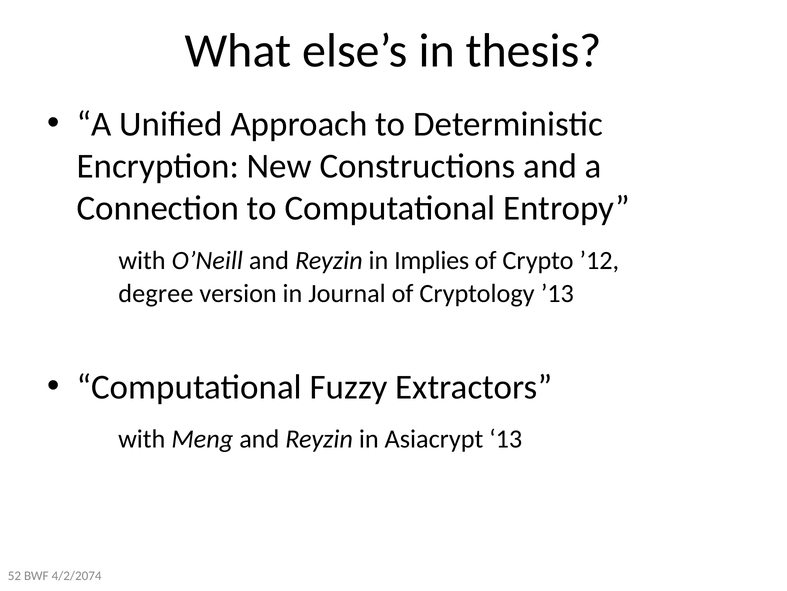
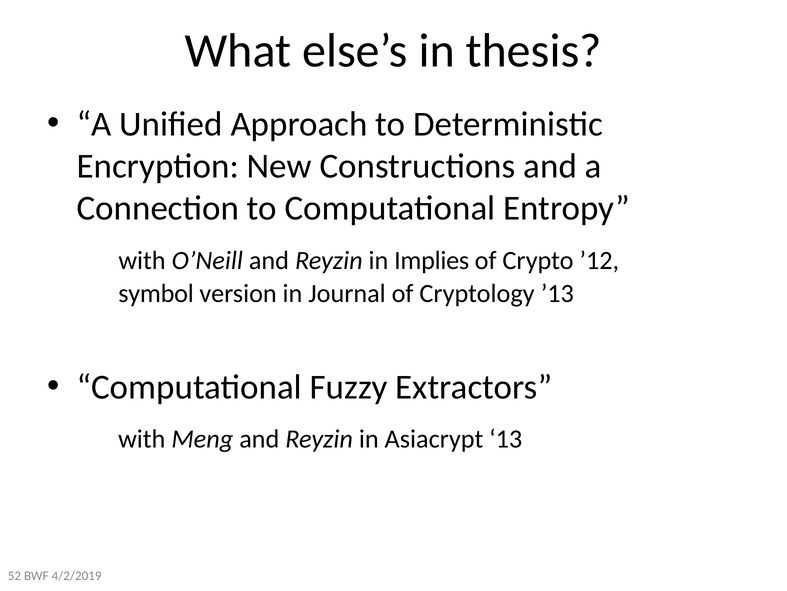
degree: degree -> symbol
4/2/2074: 4/2/2074 -> 4/2/2019
